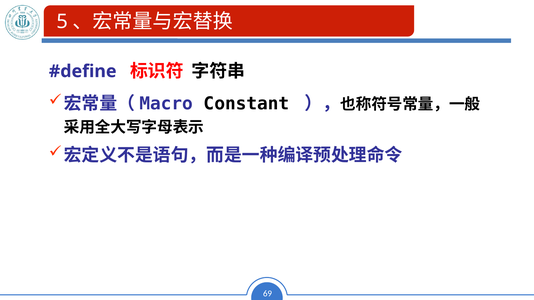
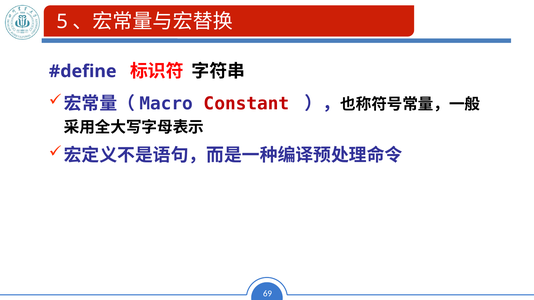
Constant colour: black -> red
